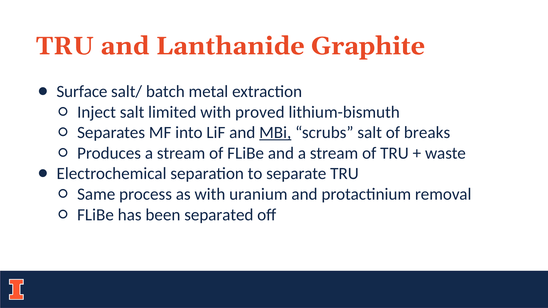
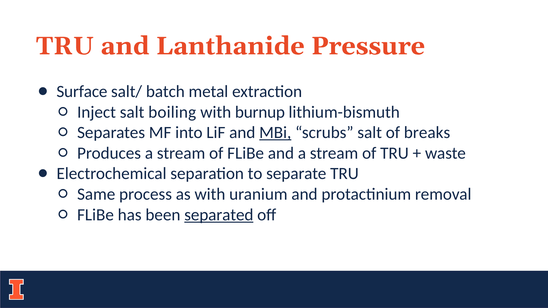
Graphite: Graphite -> Pressure
limited: limited -> boiling
proved: proved -> burnup
separated underline: none -> present
